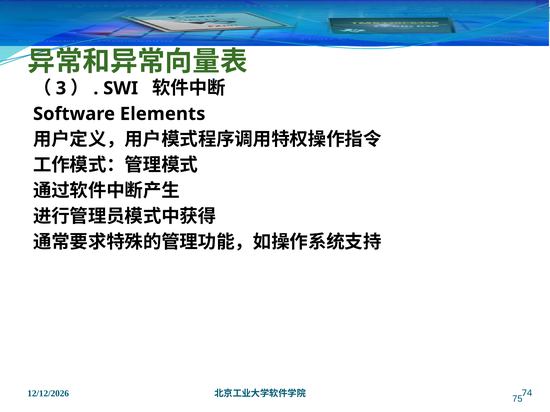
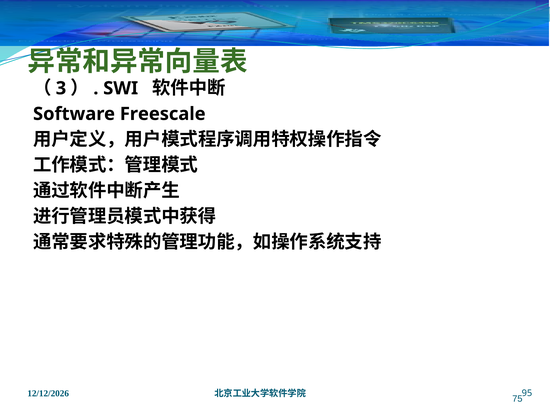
Elements: Elements -> Freescale
74: 74 -> 95
